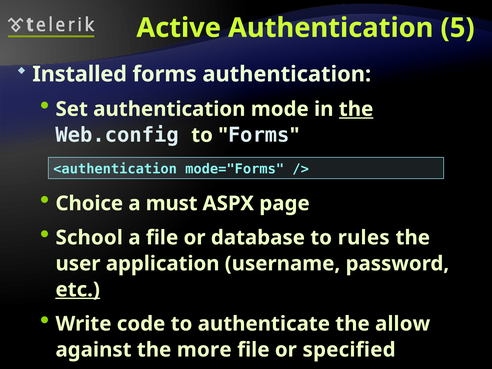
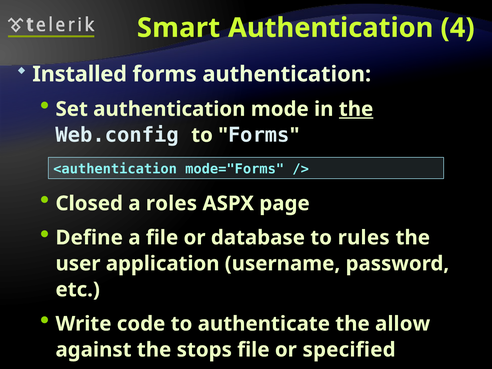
Active: Active -> Smart
5: 5 -> 4
Choice: Choice -> Closed
must: must -> roles
School: School -> Define
etc underline: present -> none
more: more -> stops
